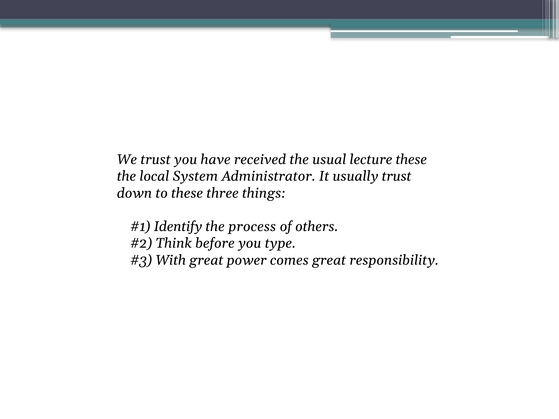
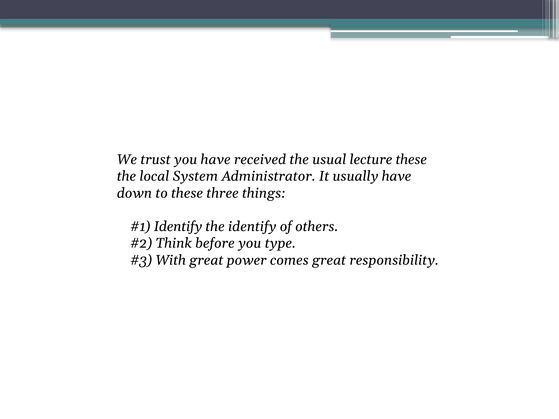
usually trust: trust -> have
the process: process -> identify
